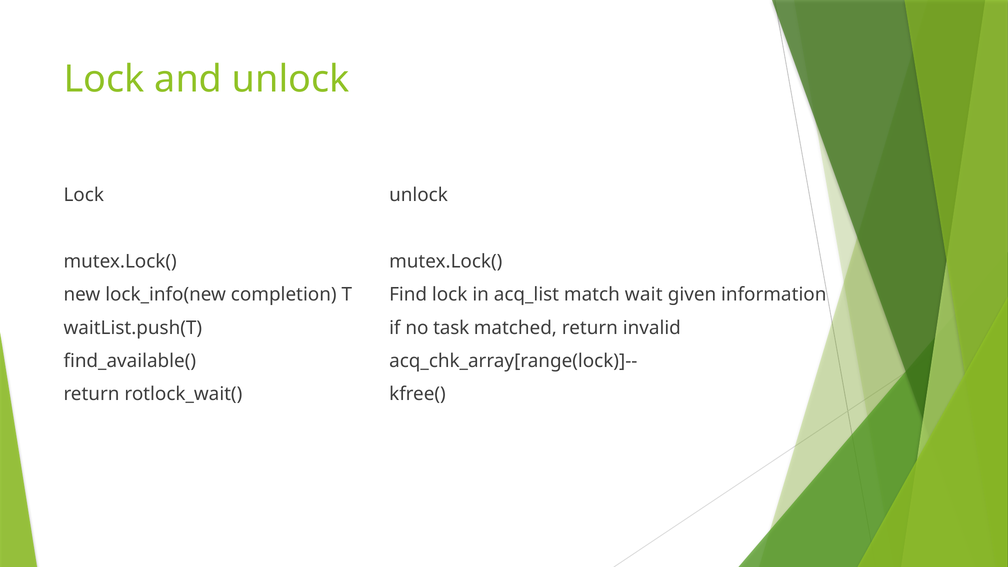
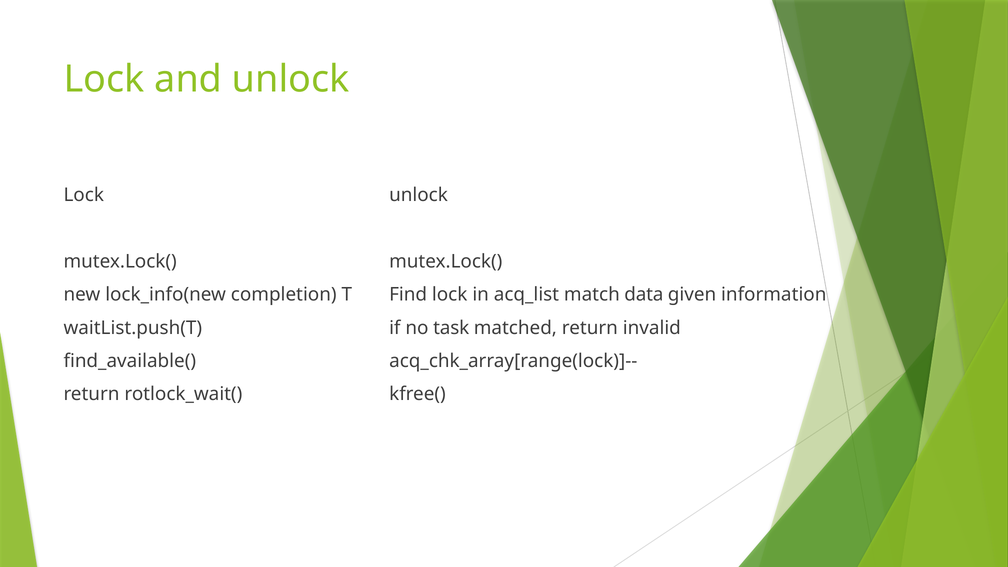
wait: wait -> data
